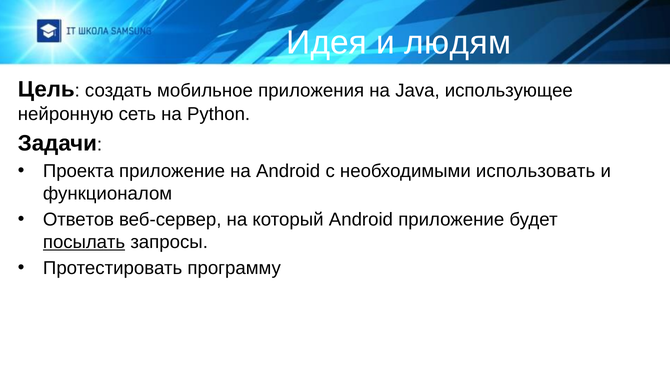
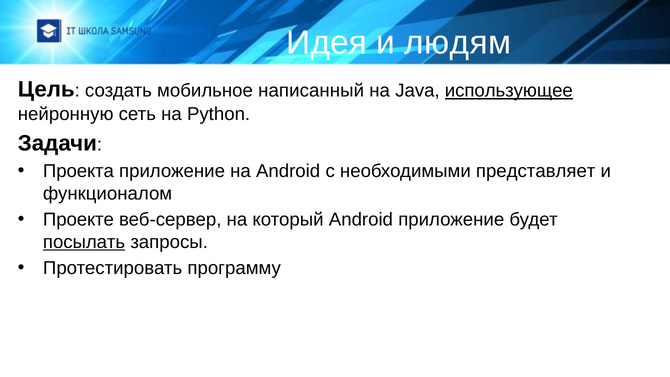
приложения: приложения -> написанный
использующее underline: none -> present
использовать: использовать -> представляет
Ответов: Ответов -> Проекте
